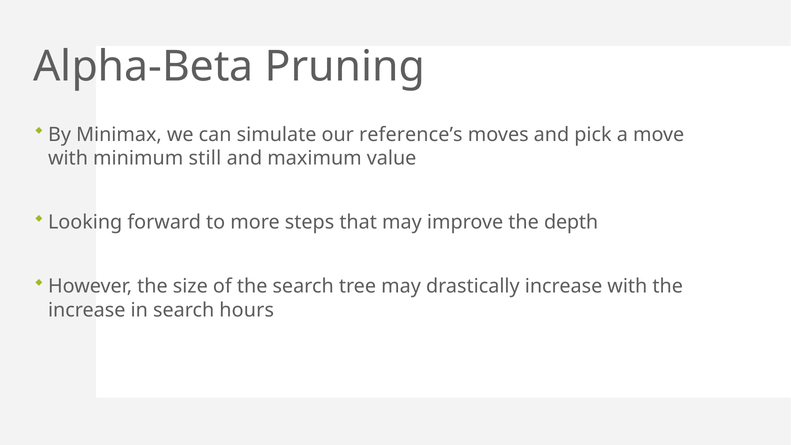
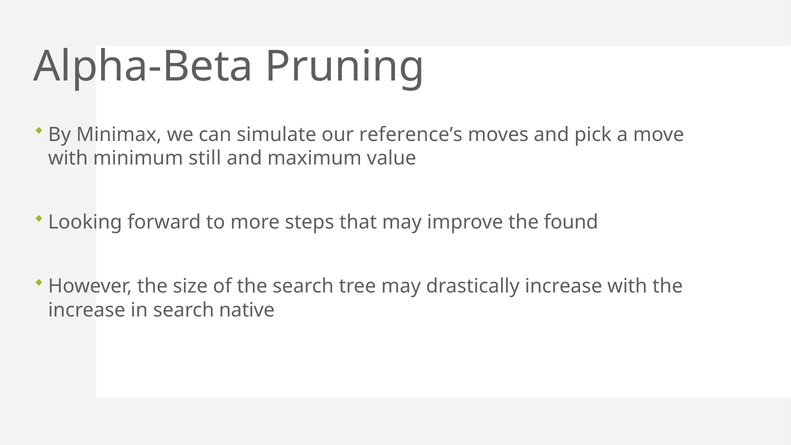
depth: depth -> found
hours: hours -> native
